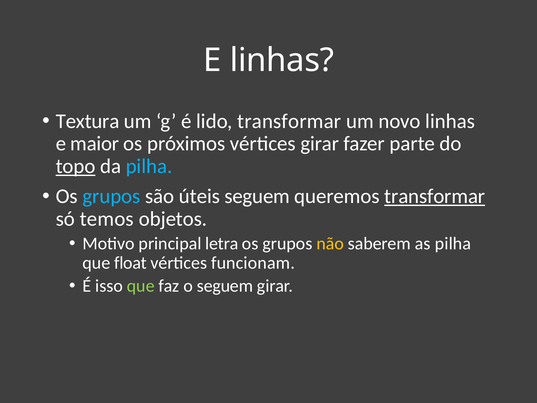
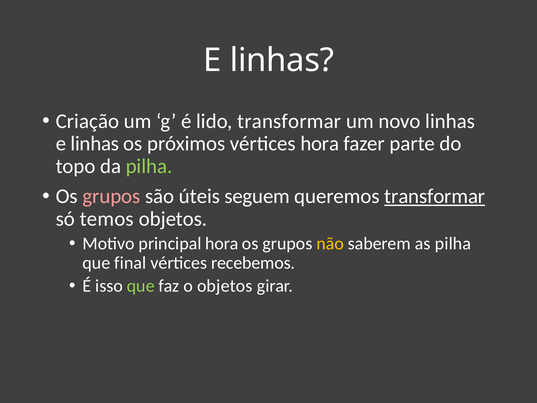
Textura: Textura -> Criação
maior at (95, 144): maior -> linhas
vértices girar: girar -> hora
topo underline: present -> none
pilha at (149, 166) colour: light blue -> light green
grupos at (111, 196) colour: light blue -> pink
principal letra: letra -> hora
float: float -> final
funcionam: funcionam -> recebemos
o seguem: seguem -> objetos
